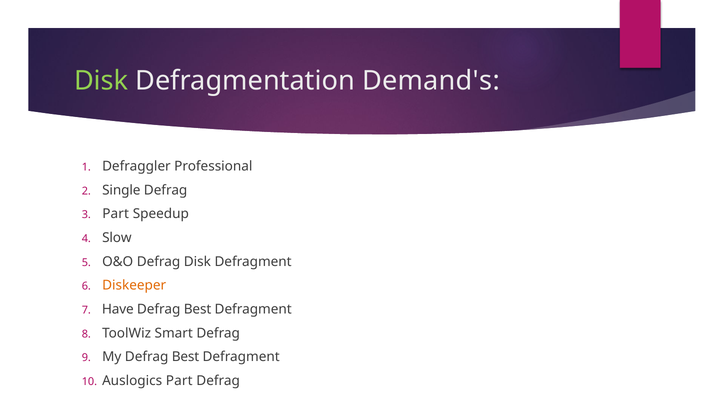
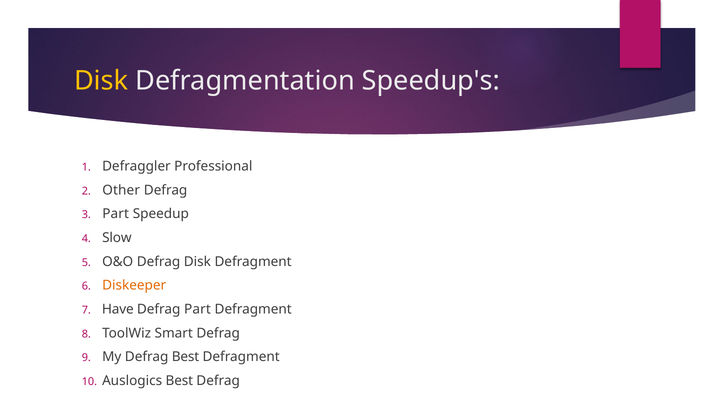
Disk at (101, 81) colour: light green -> yellow
Demand's: Demand's -> Speedup's
Single: Single -> Other
Best at (198, 309): Best -> Part
Auslogics Part: Part -> Best
